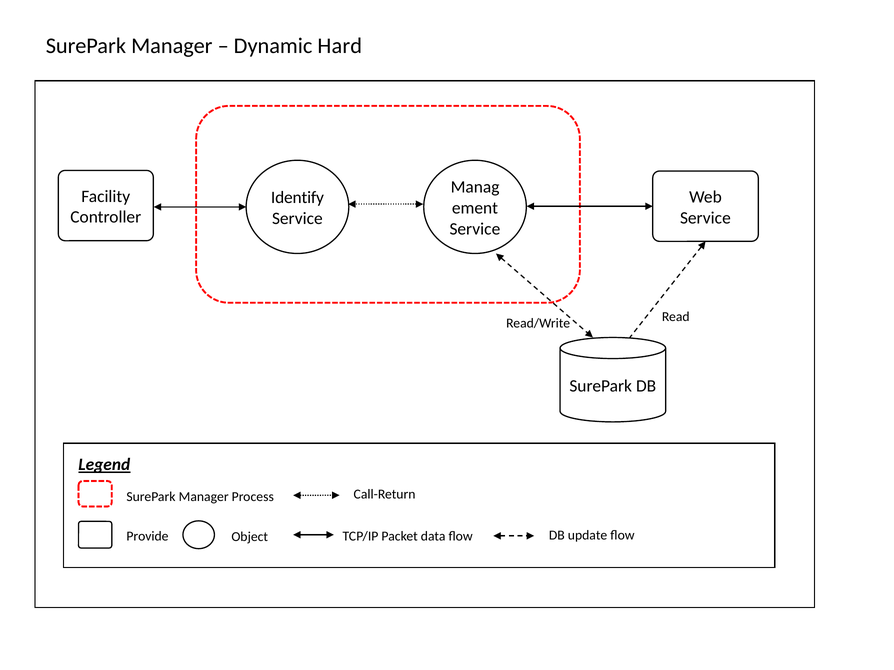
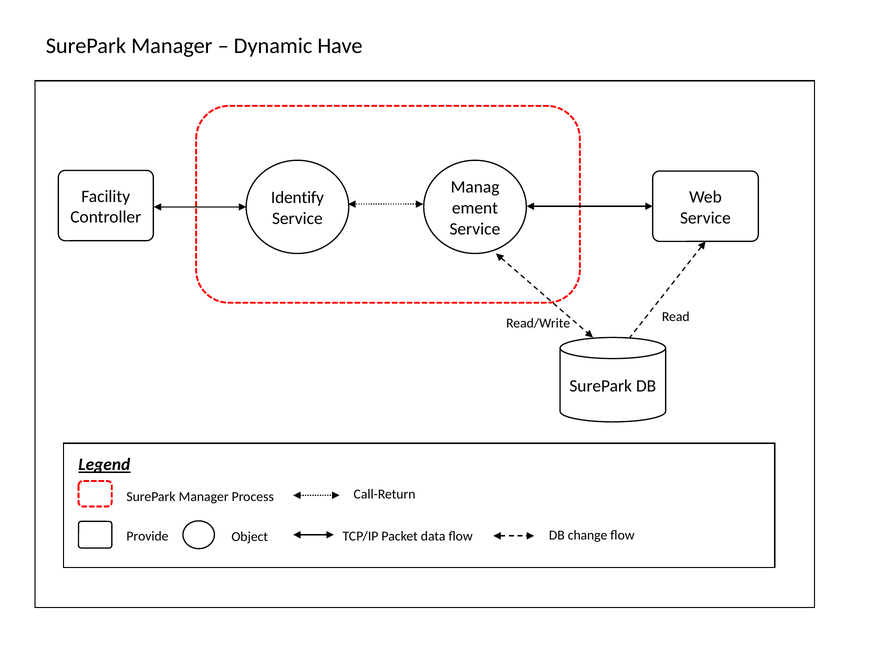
Hard: Hard -> Have
update: update -> change
